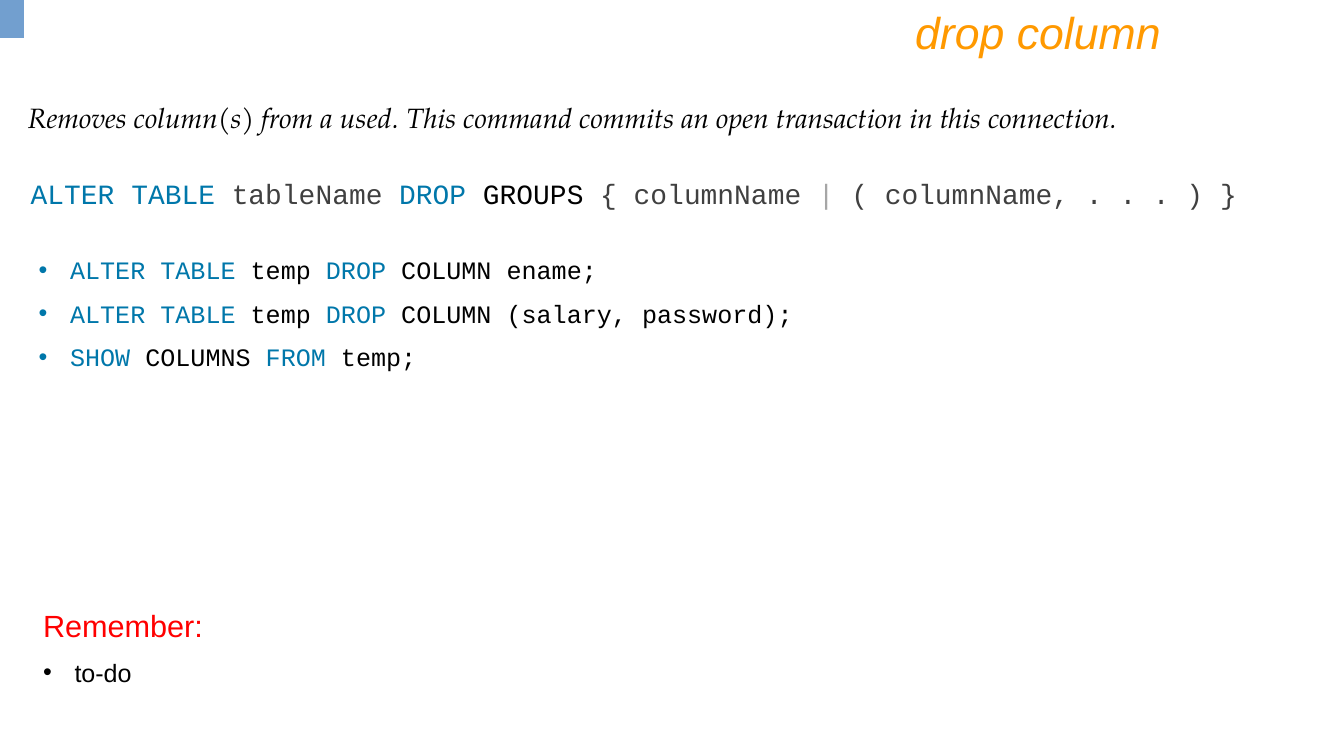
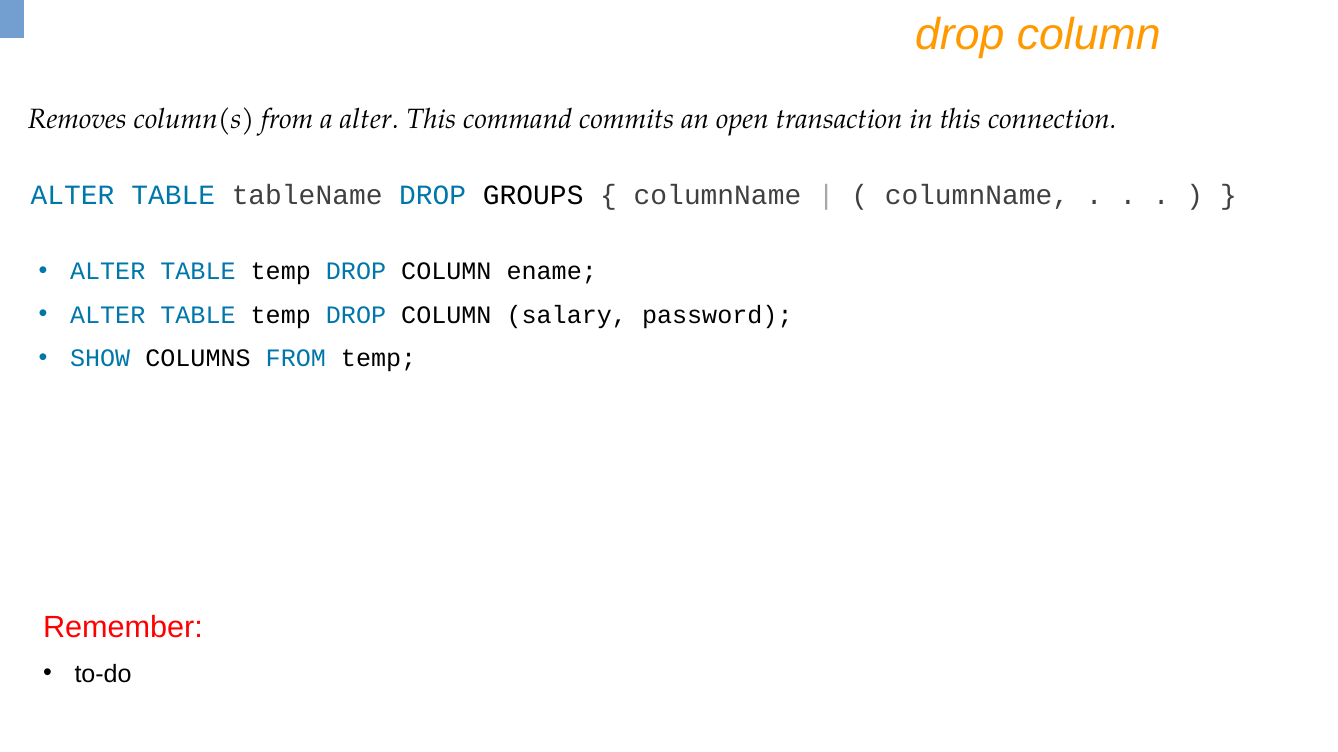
a used: used -> alter
